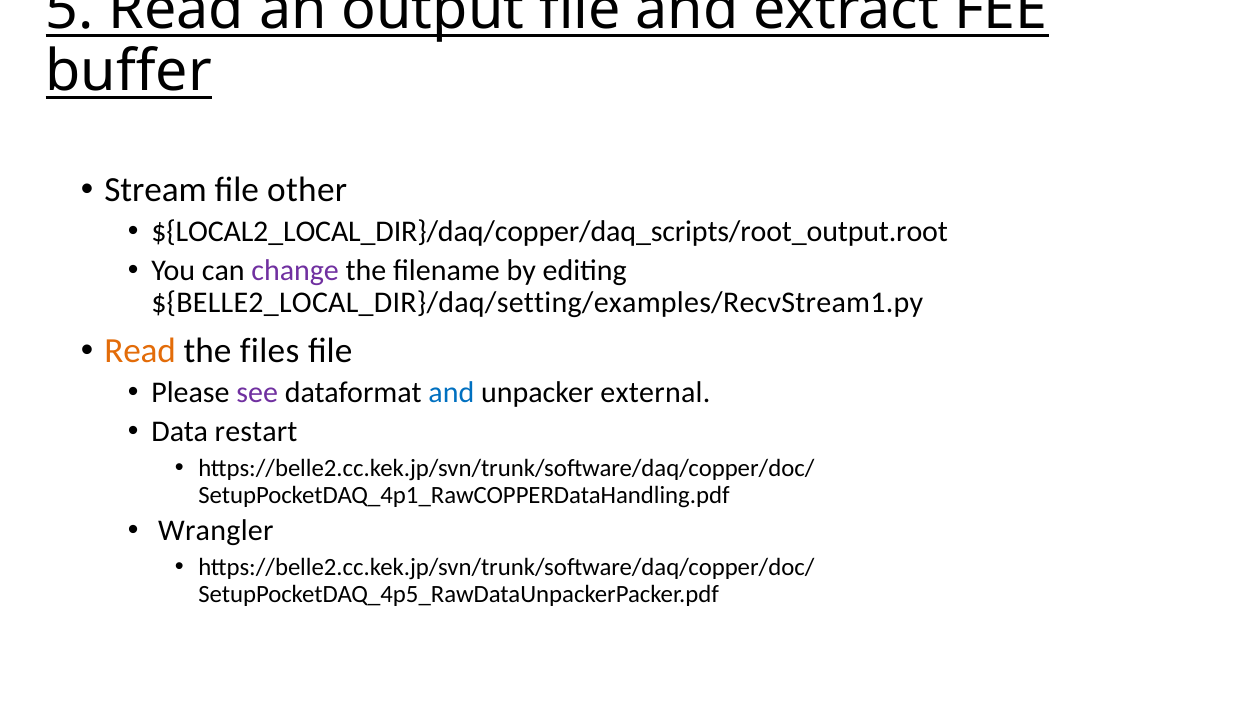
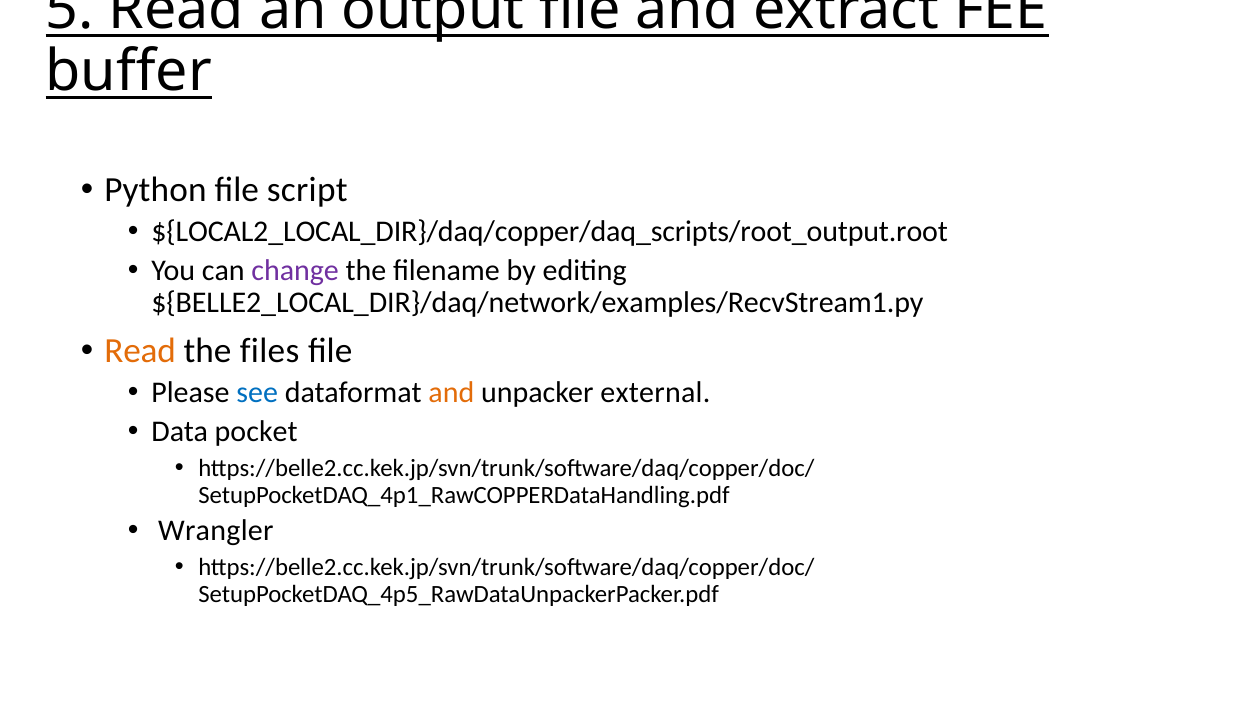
Stream: Stream -> Python
other: other -> script
${BELLE2_LOCAL_DIR}/daq/setting/examples/RecvStream1.py: ${BELLE2_LOCAL_DIR}/daq/setting/examples/RecvStream1.py -> ${BELLE2_LOCAL_DIR}/daq/network/examples/RecvStream1.py
see colour: purple -> blue
and at (451, 393) colour: blue -> orange
restart: restart -> pocket
